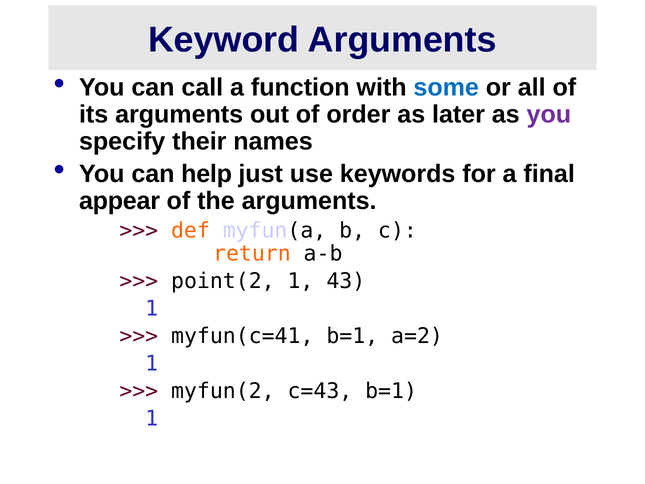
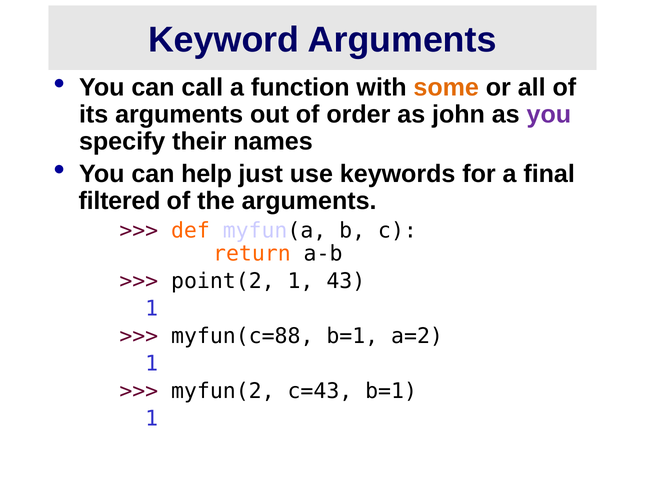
some colour: blue -> orange
later: later -> john
appear: appear -> filtered
myfun(c=41: myfun(c=41 -> myfun(c=88
